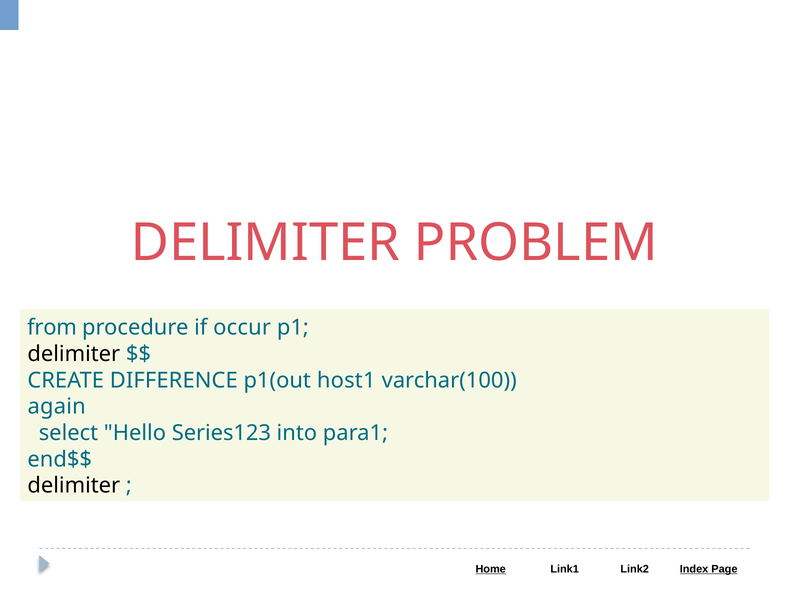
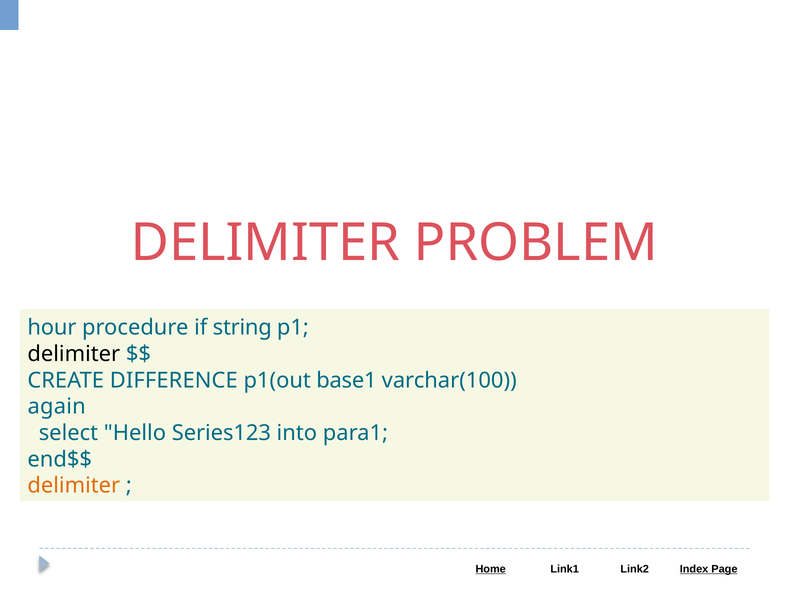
from: from -> hour
occur: occur -> string
host1: host1 -> base1
delimiter at (74, 485) colour: black -> orange
